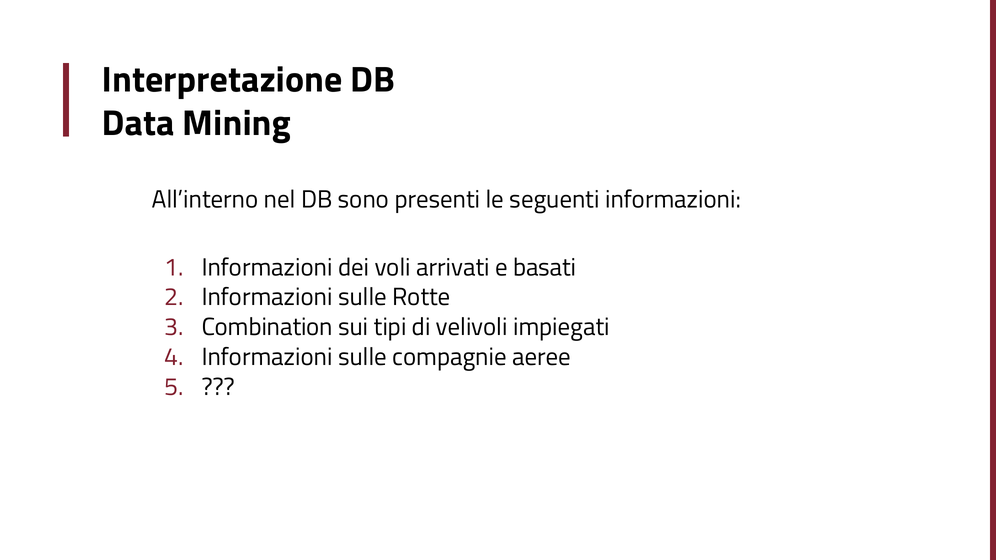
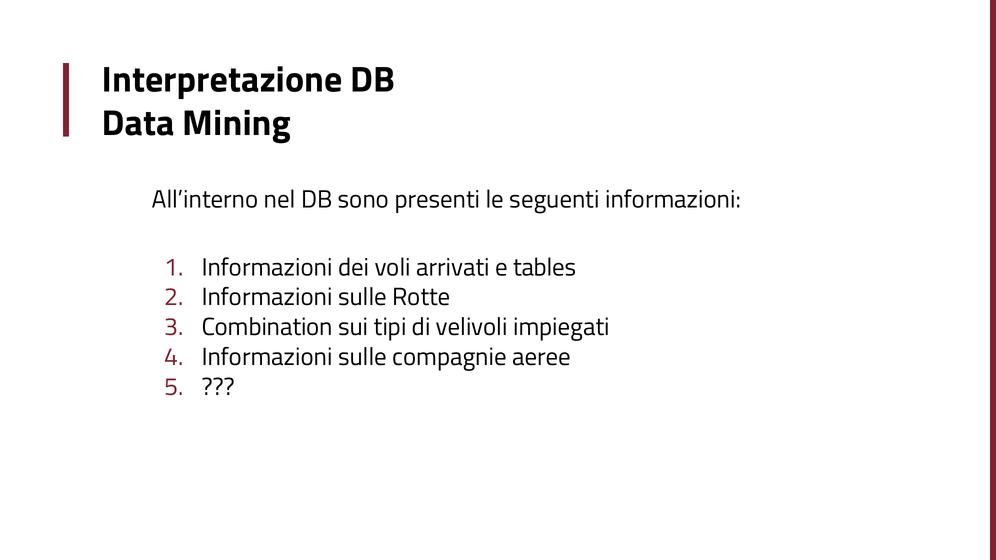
basati: basati -> tables
